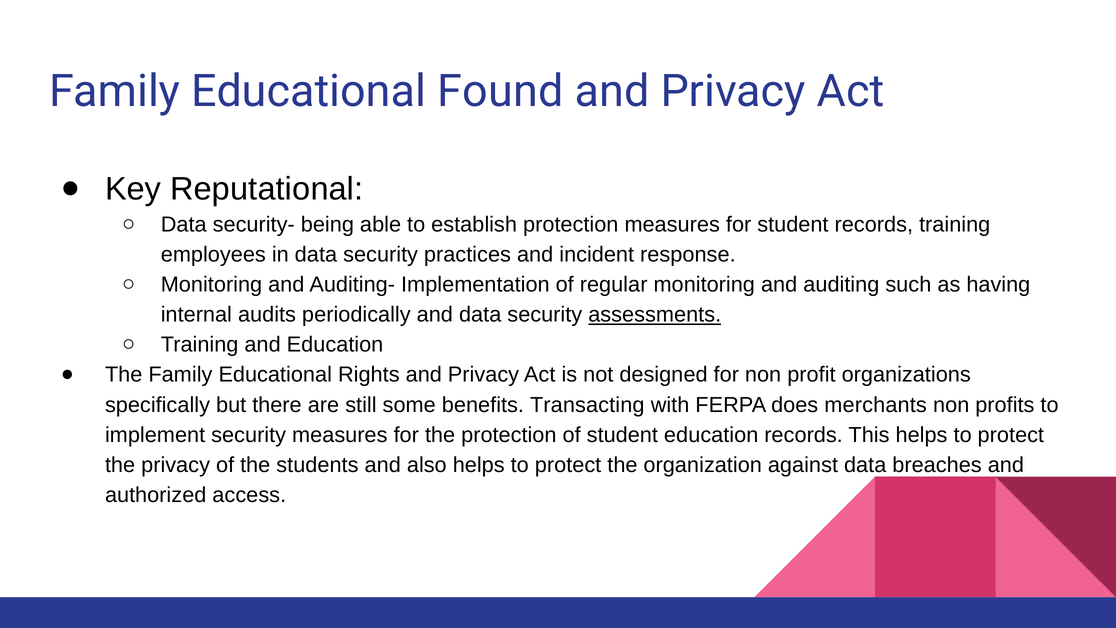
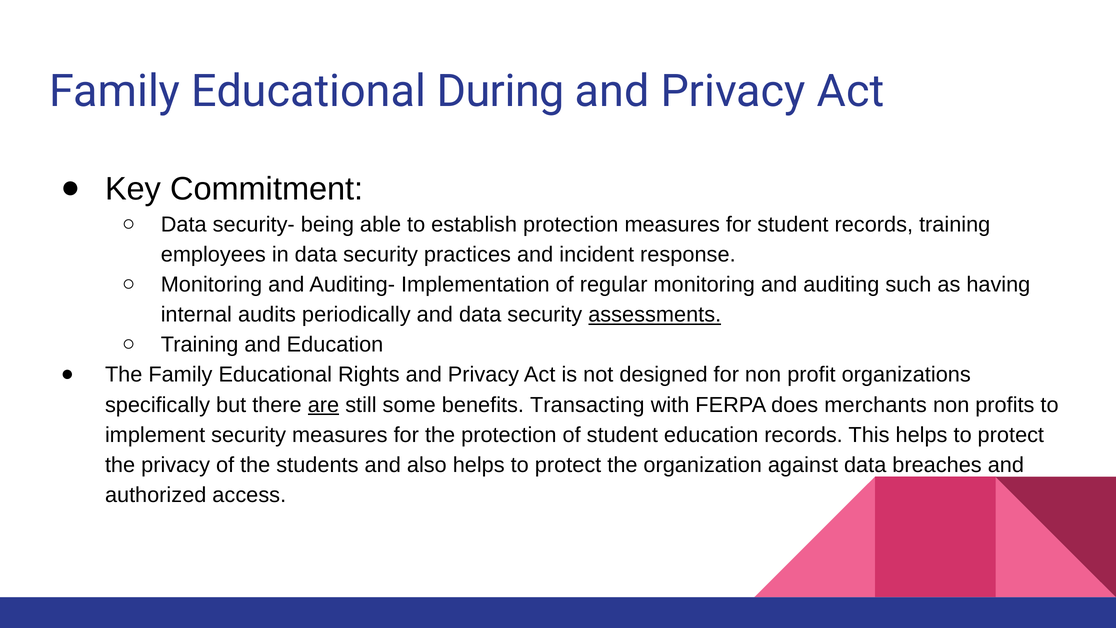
Found: Found -> During
Reputational: Reputational -> Commitment
are underline: none -> present
